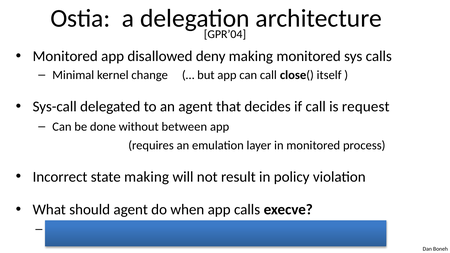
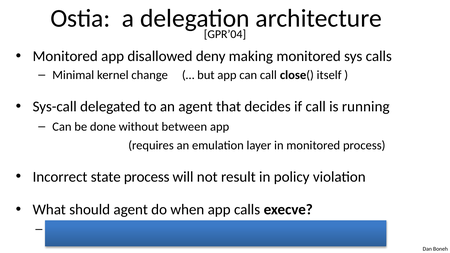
request: request -> running
state making: making -> process
